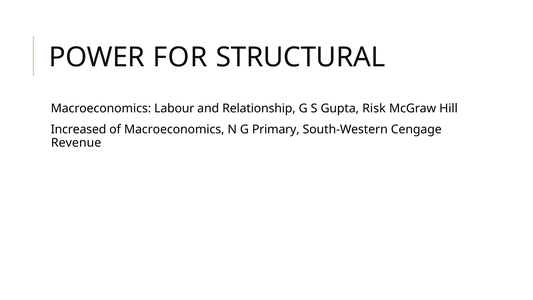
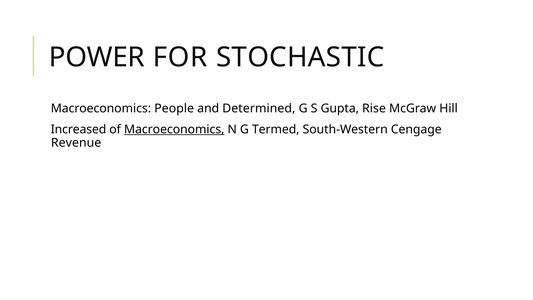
STRUCTURAL: STRUCTURAL -> STOCHASTIC
Labour: Labour -> People
Relationship: Relationship -> Determined
Risk: Risk -> Rise
Macroeconomics at (174, 129) underline: none -> present
Primary: Primary -> Termed
